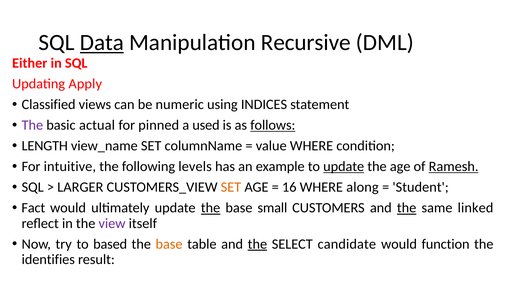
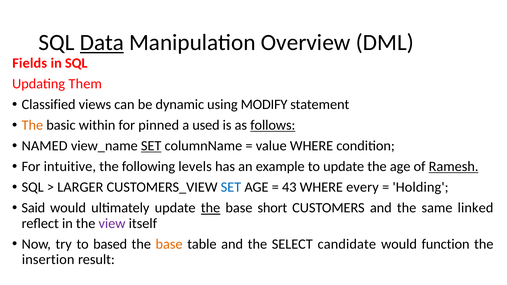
Recursive: Recursive -> Overview
Either: Either -> Fields
Apply: Apply -> Them
numeric: numeric -> dynamic
INDICES: INDICES -> MODIFY
The at (32, 125) colour: purple -> orange
actual: actual -> within
LENGTH: LENGTH -> NAMED
SET at (151, 146) underline: none -> present
update at (344, 167) underline: present -> none
SET at (231, 187) colour: orange -> blue
16: 16 -> 43
along: along -> every
Student: Student -> Holding
Fact: Fact -> Said
small: small -> short
the at (407, 208) underline: present -> none
the at (257, 244) underline: present -> none
identifies: identifies -> insertion
